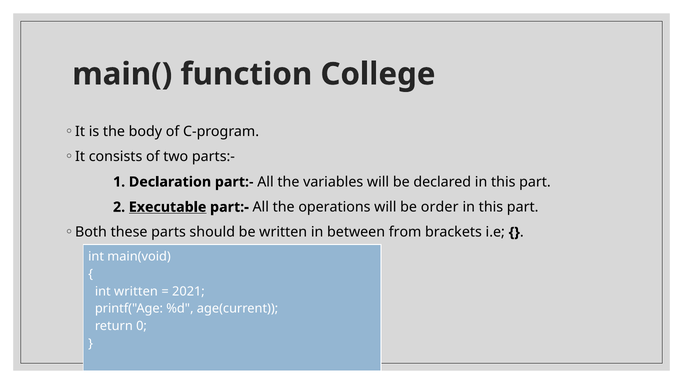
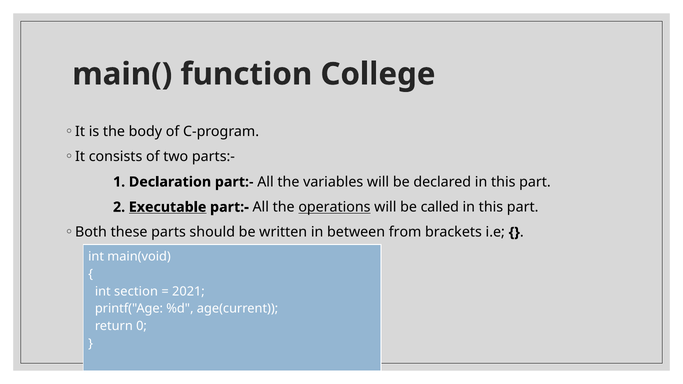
operations underline: none -> present
order: order -> called
int written: written -> section
